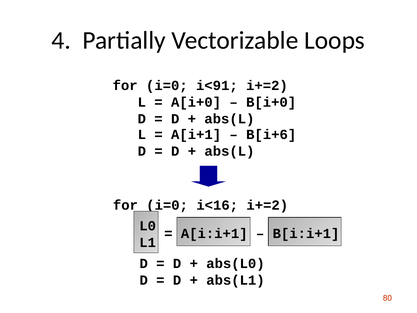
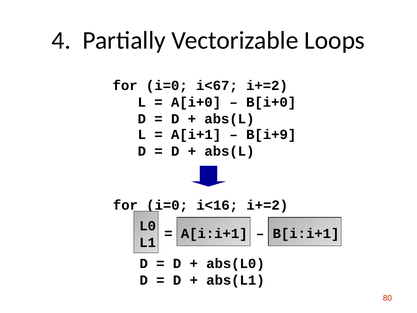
i<91: i<91 -> i<67
B[i+6: B[i+6 -> B[i+9
